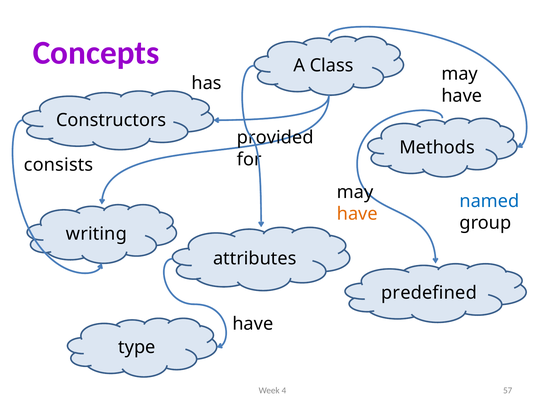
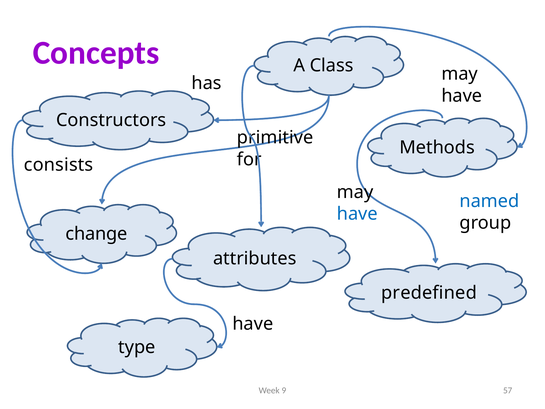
provided: provided -> primitive
have at (357, 214) colour: orange -> blue
writing: writing -> change
4: 4 -> 9
